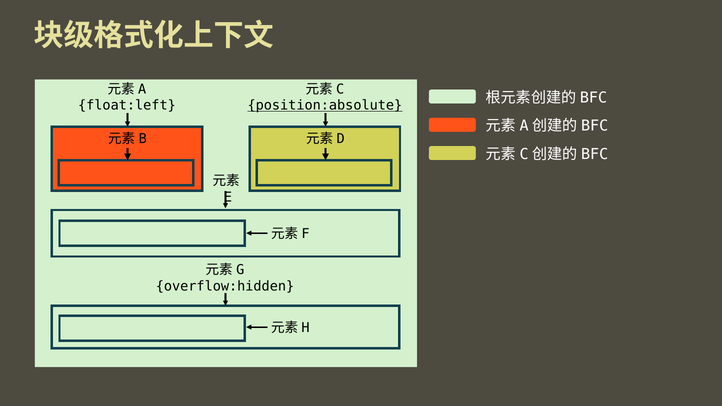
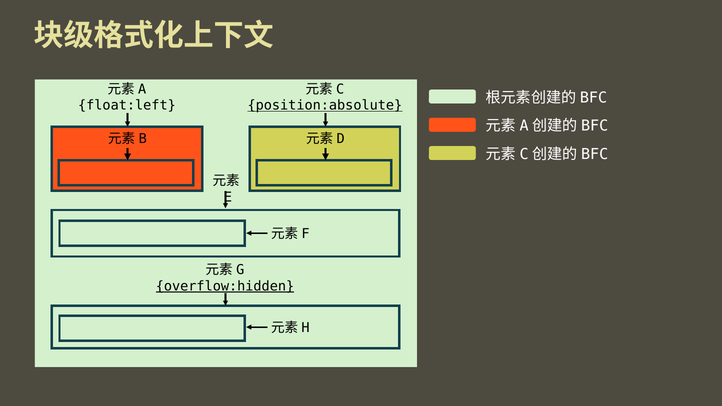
overflow:hidden underline: none -> present
